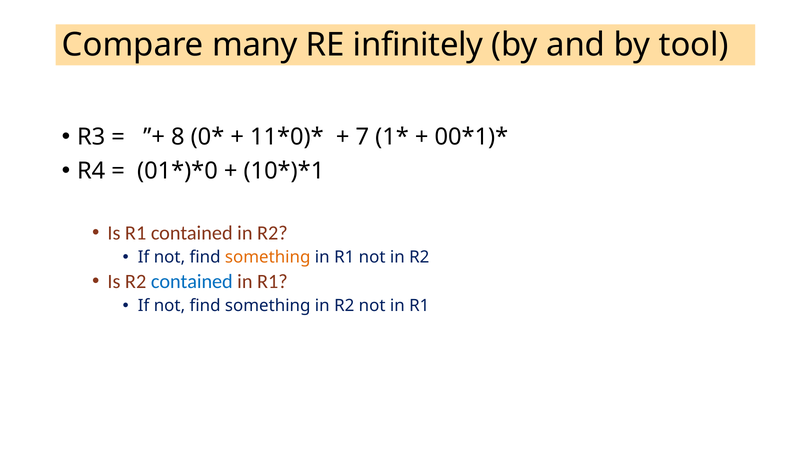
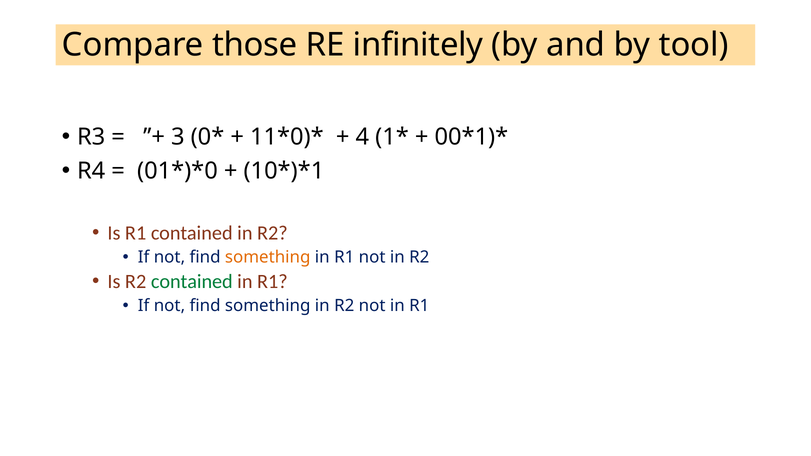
many: many -> those
8: 8 -> 3
7: 7 -> 4
contained at (192, 282) colour: blue -> green
